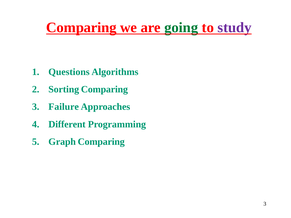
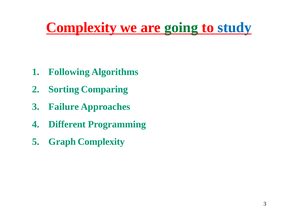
Comparing at (81, 28): Comparing -> Complexity
study colour: purple -> blue
Questions: Questions -> Following
Graph Comparing: Comparing -> Complexity
